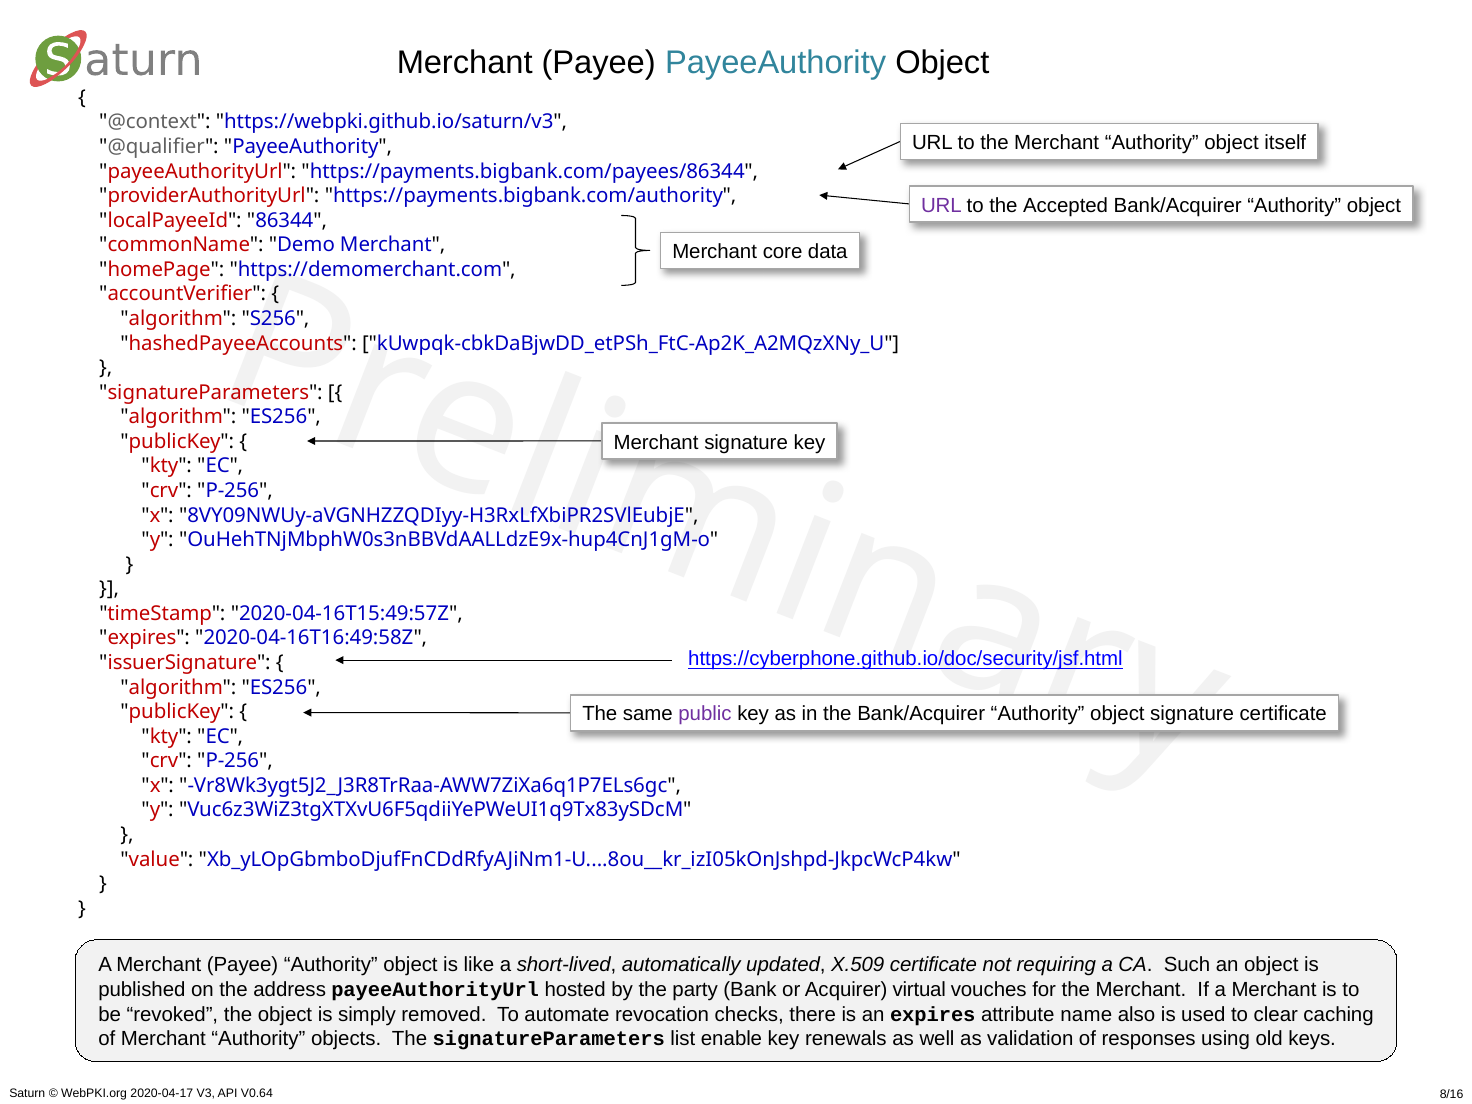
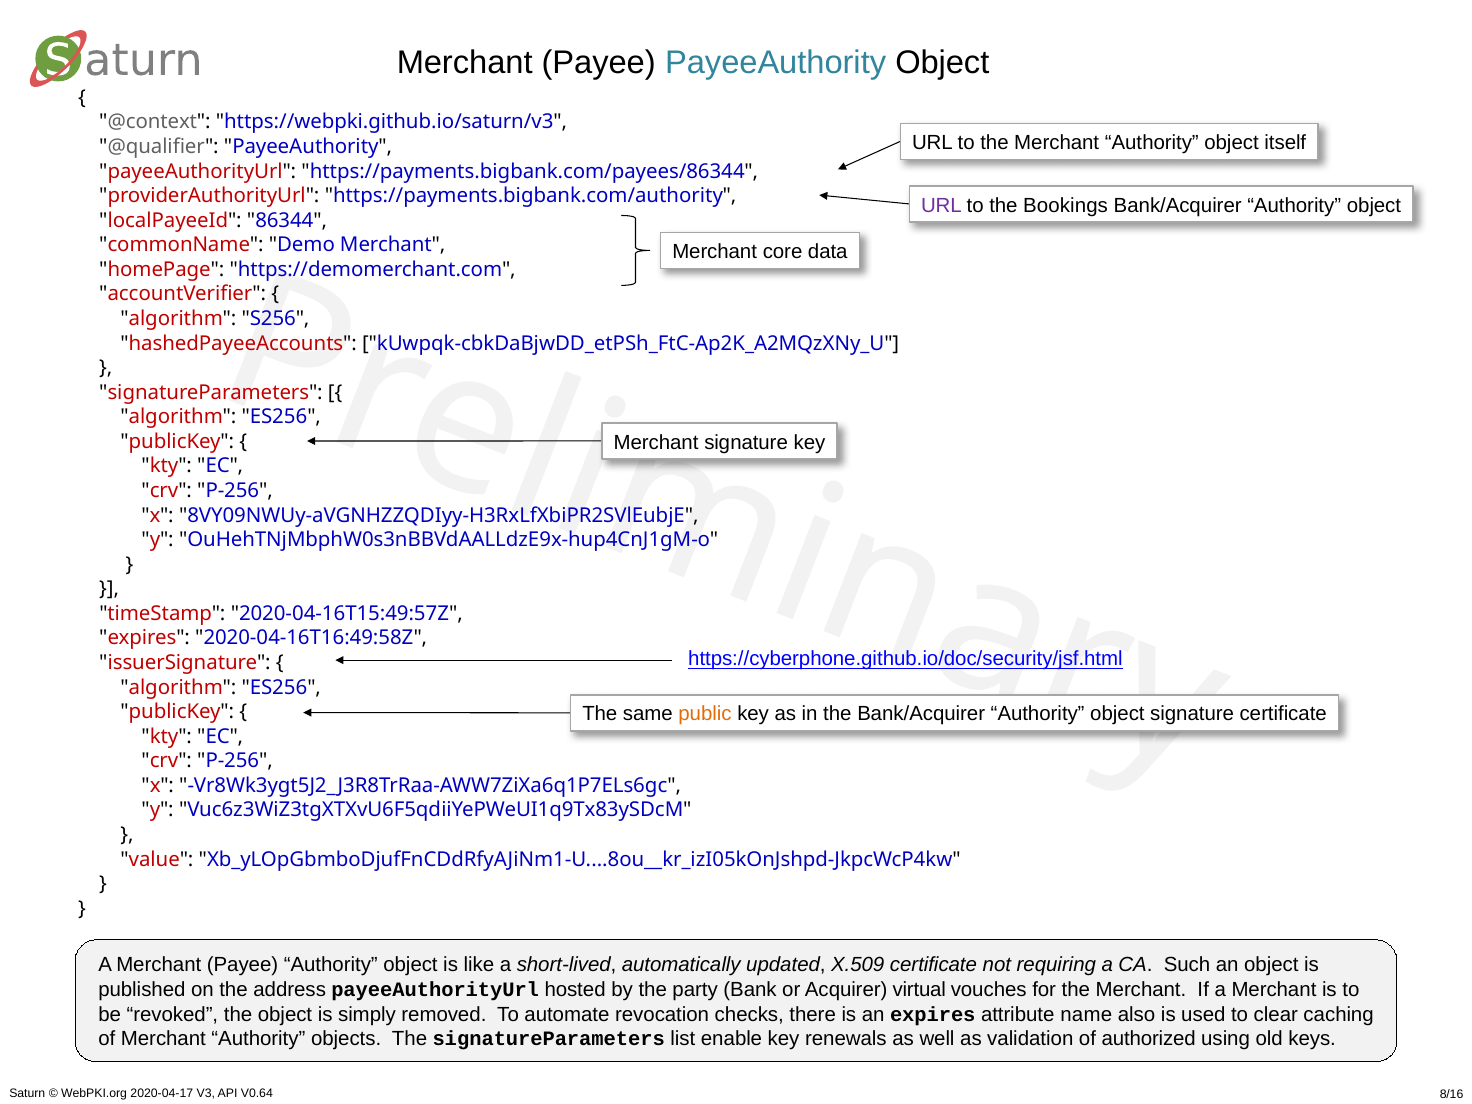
Accepted: Accepted -> Bookings
public colour: purple -> orange
responses: responses -> authorized
